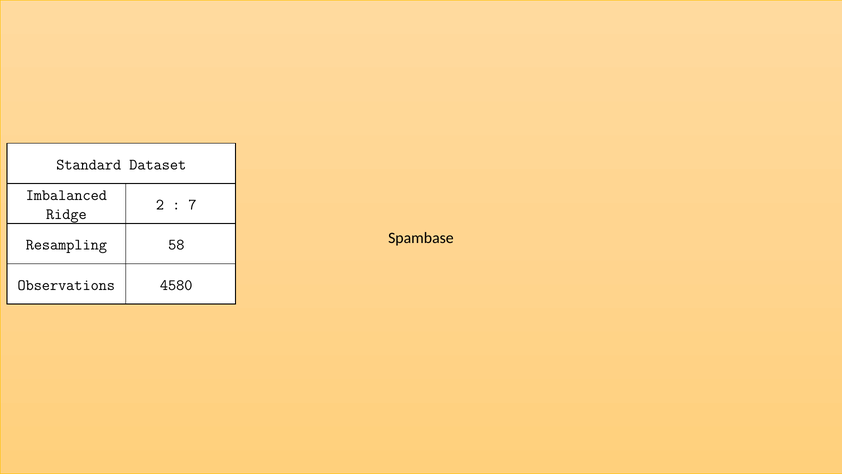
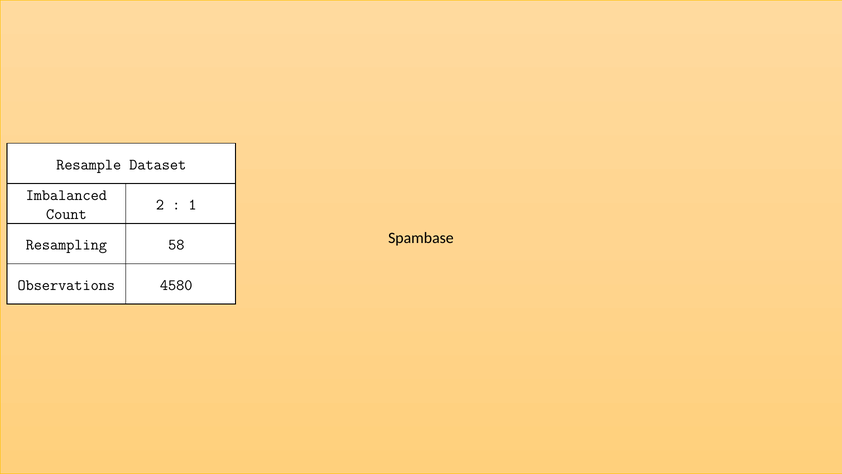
Standard: Standard -> Resample
7: 7 -> 1
Ridge: Ridge -> Count
